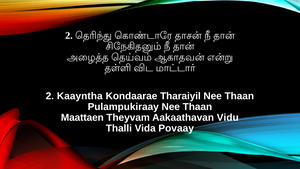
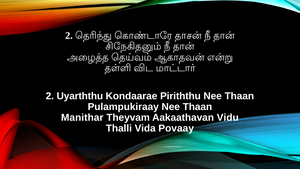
Kaayntha: Kaayntha -> Uyarththu
Tharaiyil: Tharaiyil -> Piriththu
Maattaen: Maattaen -> Manithar
